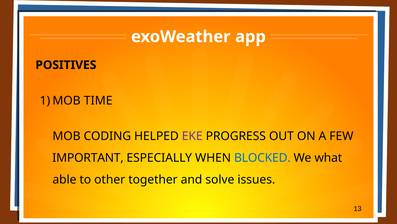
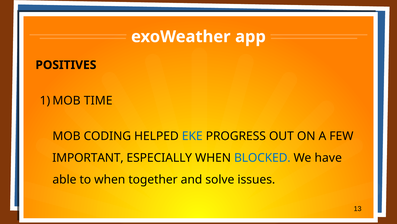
EKE colour: purple -> blue
what: what -> have
to other: other -> when
